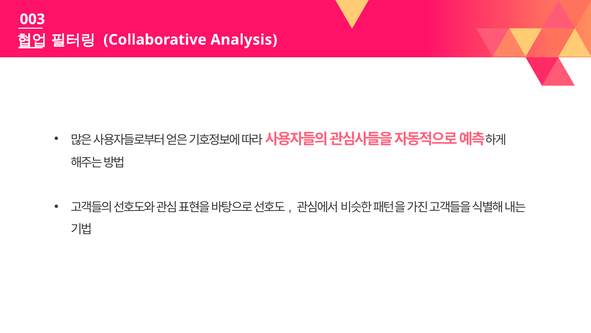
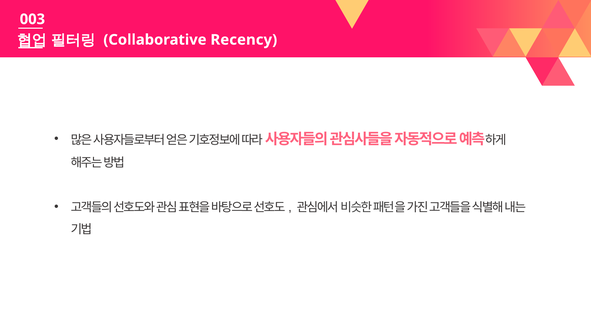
Analysis: Analysis -> Recency
